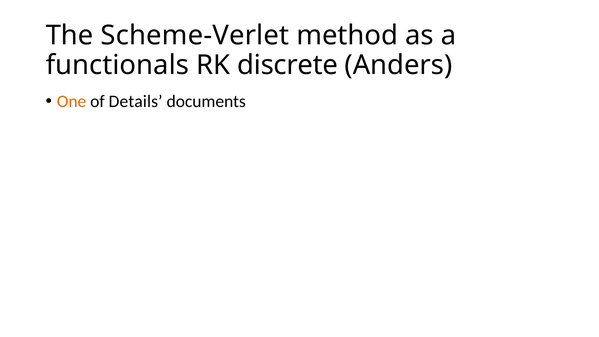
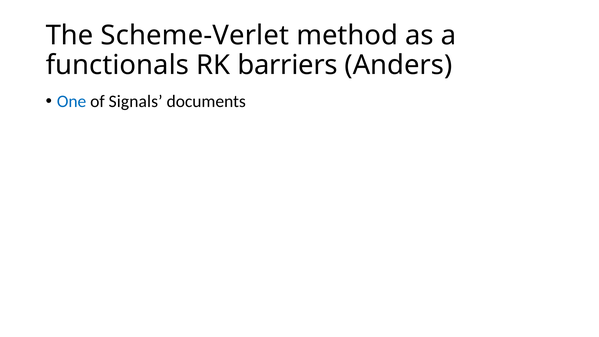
discrete: discrete -> barriers
One colour: orange -> blue
Details: Details -> Signals
